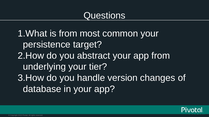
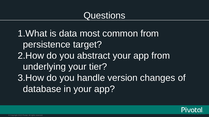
is from: from -> data
common your: your -> from
